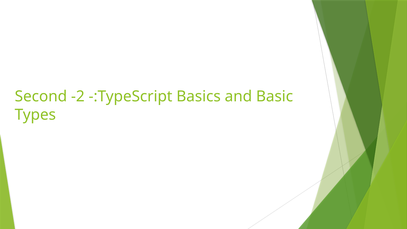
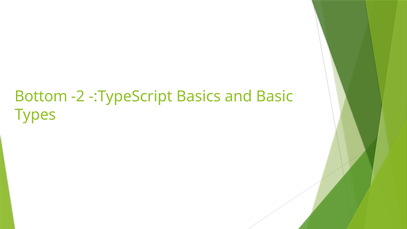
Second: Second -> Bottom
